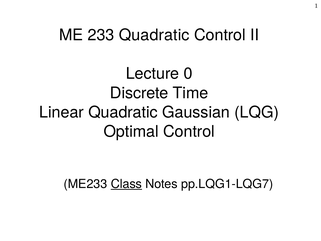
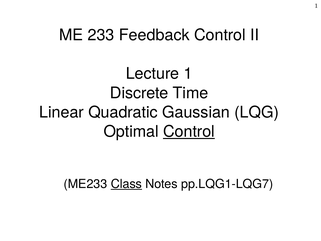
233 Quadratic: Quadratic -> Feedback
Lecture 0: 0 -> 1
Control at (189, 131) underline: none -> present
